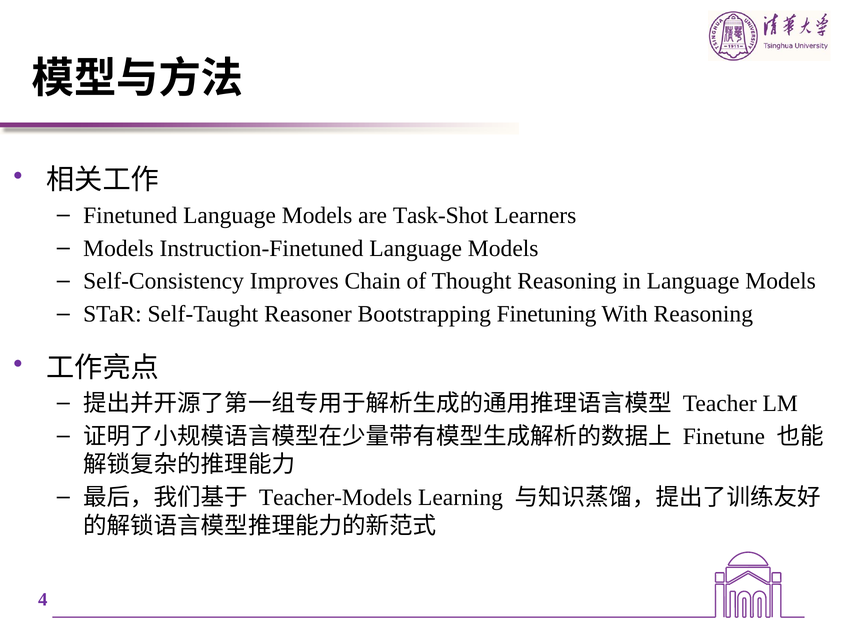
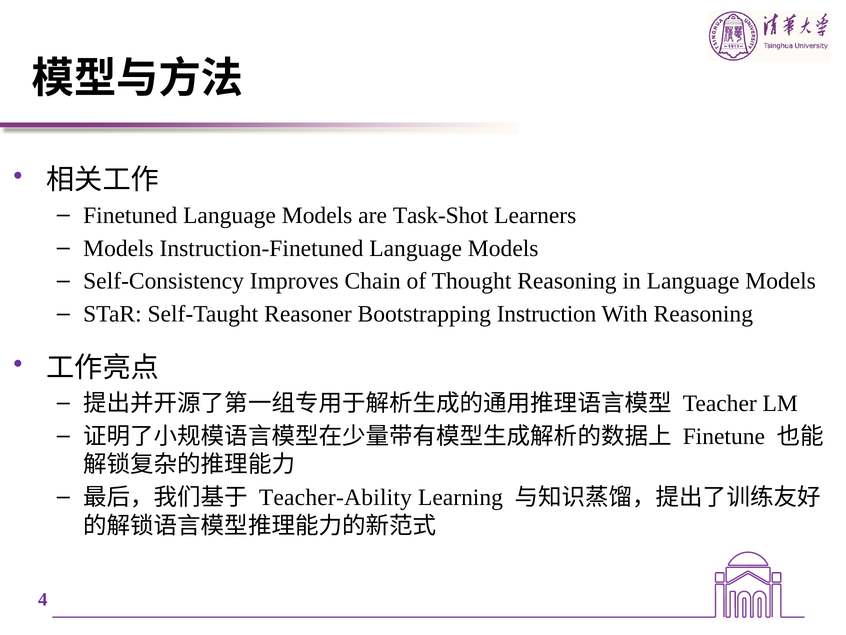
Finetuning: Finetuning -> Instruction
Teacher-Models: Teacher-Models -> Teacher-Ability
